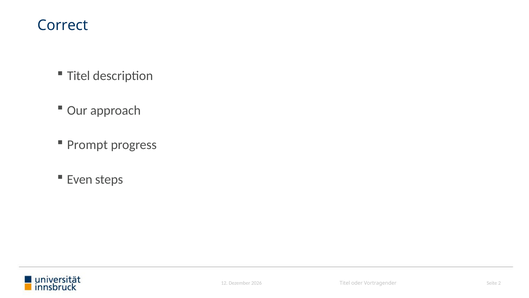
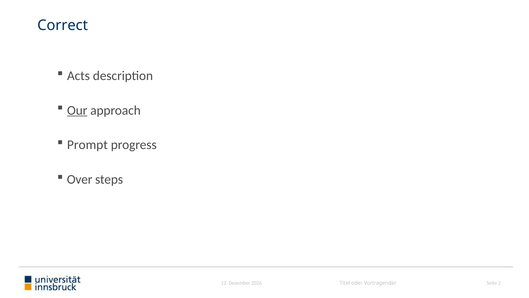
Titel at (79, 76): Titel -> Acts
Our underline: none -> present
Even: Even -> Over
